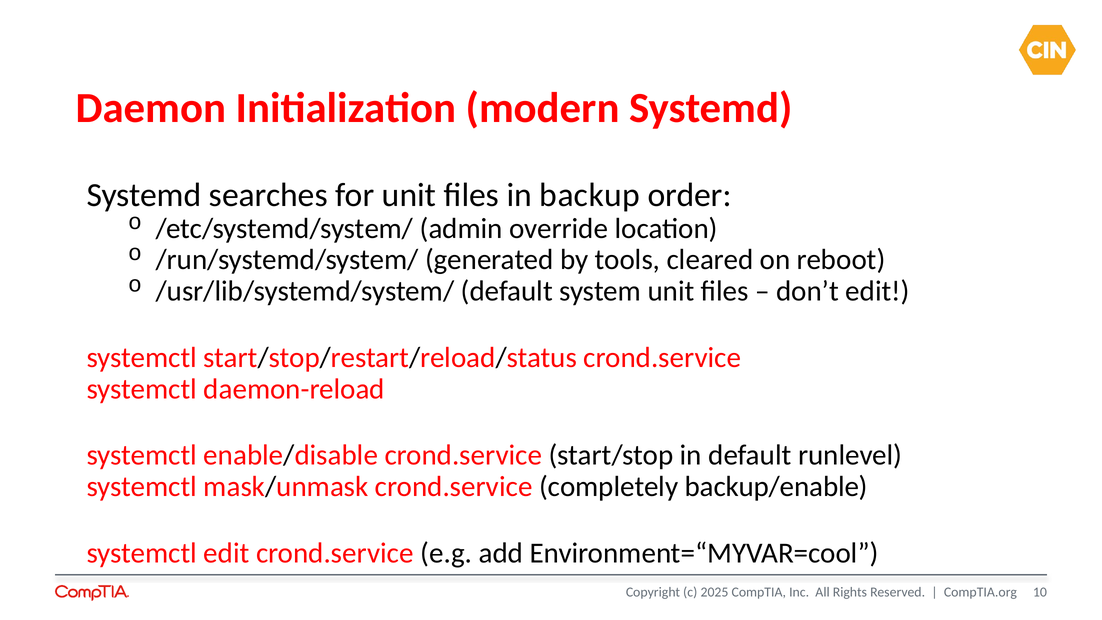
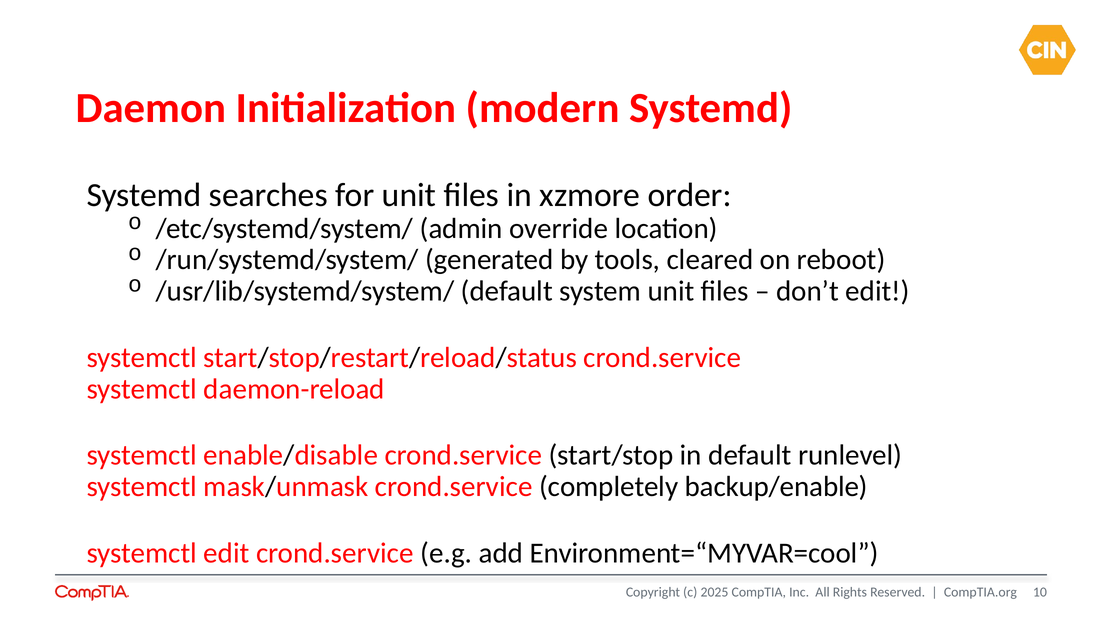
backup: backup -> xzmore
